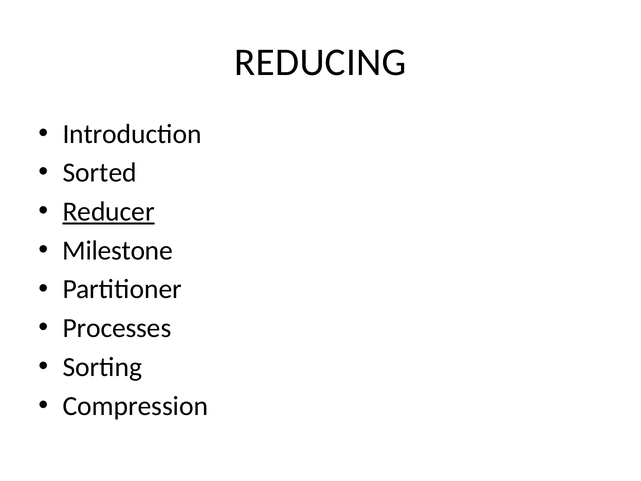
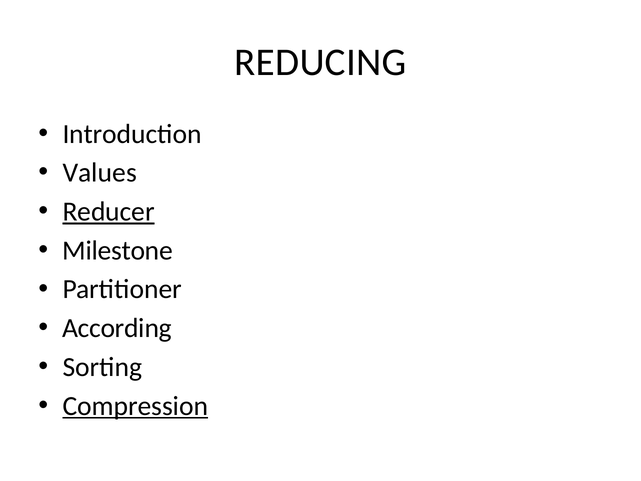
Sorted: Sorted -> Values
Processes: Processes -> According
Compression underline: none -> present
